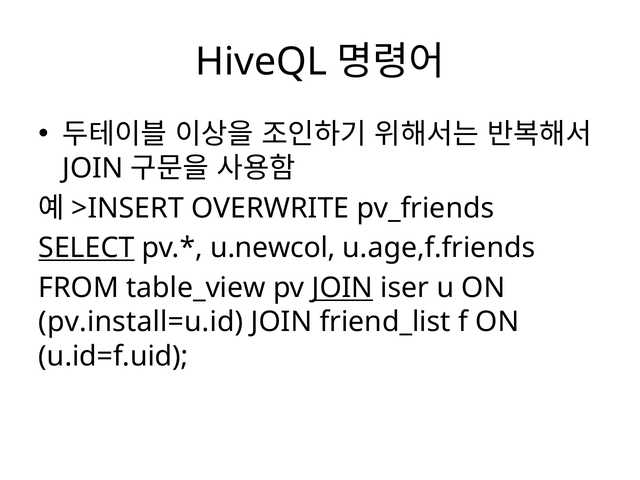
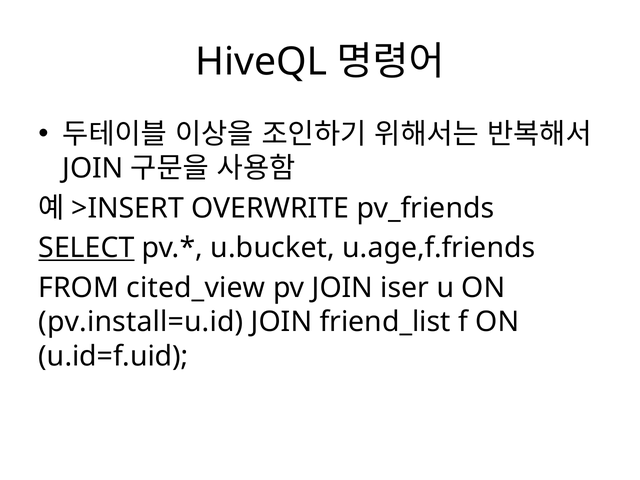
u.newcol: u.newcol -> u.bucket
table_view: table_view -> cited_view
JOIN at (342, 288) underline: present -> none
